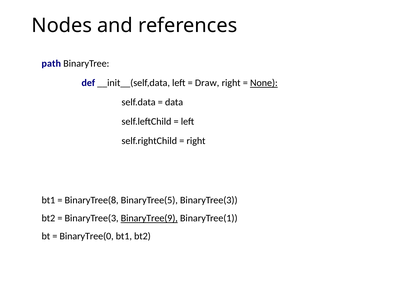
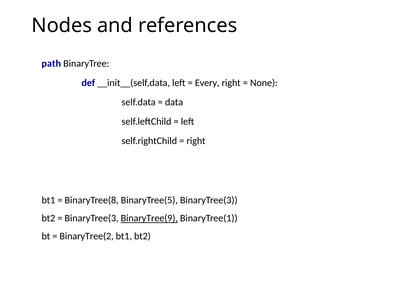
Draw: Draw -> Every
None underline: present -> none
BinaryTree(0: BinaryTree(0 -> BinaryTree(2
